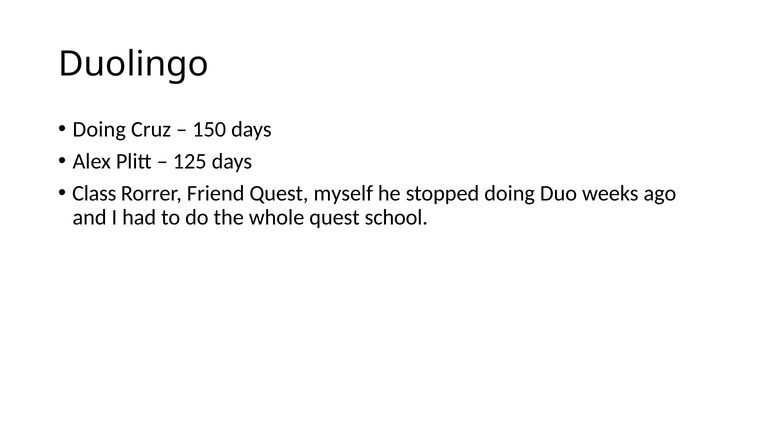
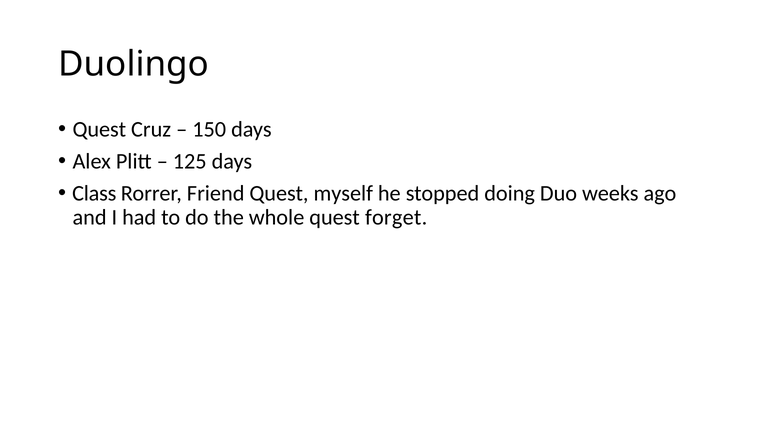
Doing at (99, 129): Doing -> Quest
school: school -> forget
